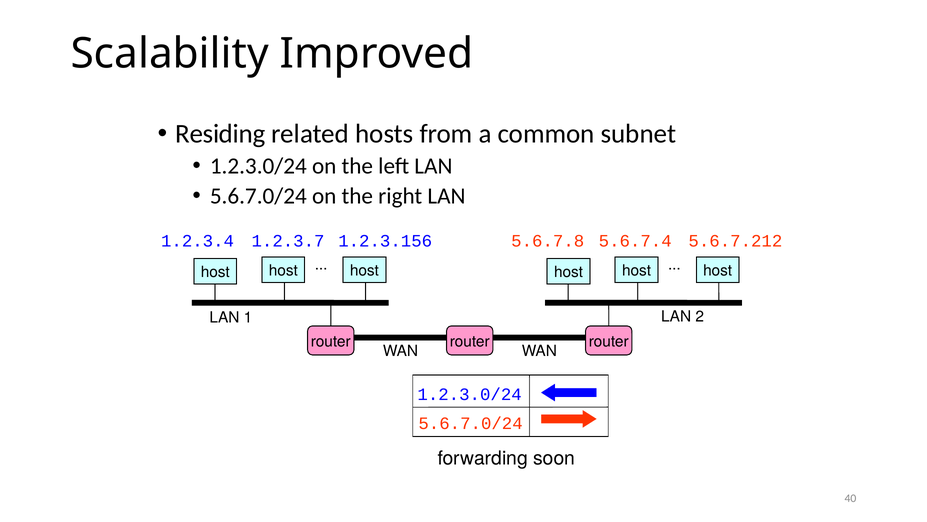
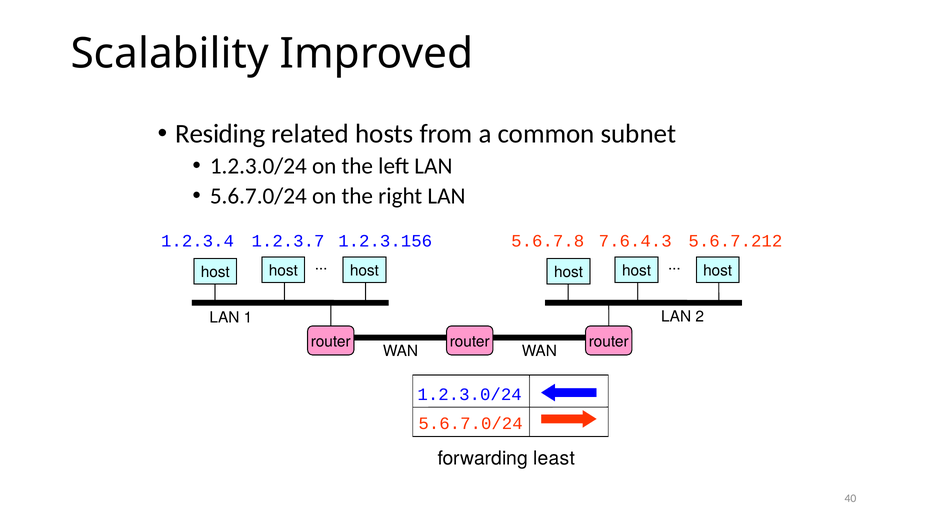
5.6.7.4: 5.6.7.4 -> 7.6.4.3
soon: soon -> least
